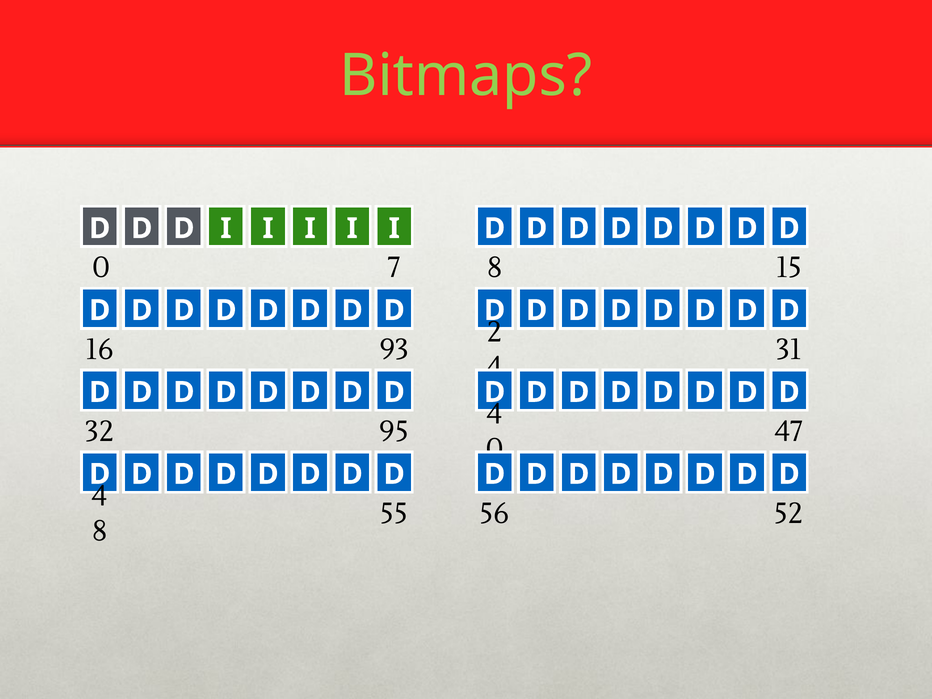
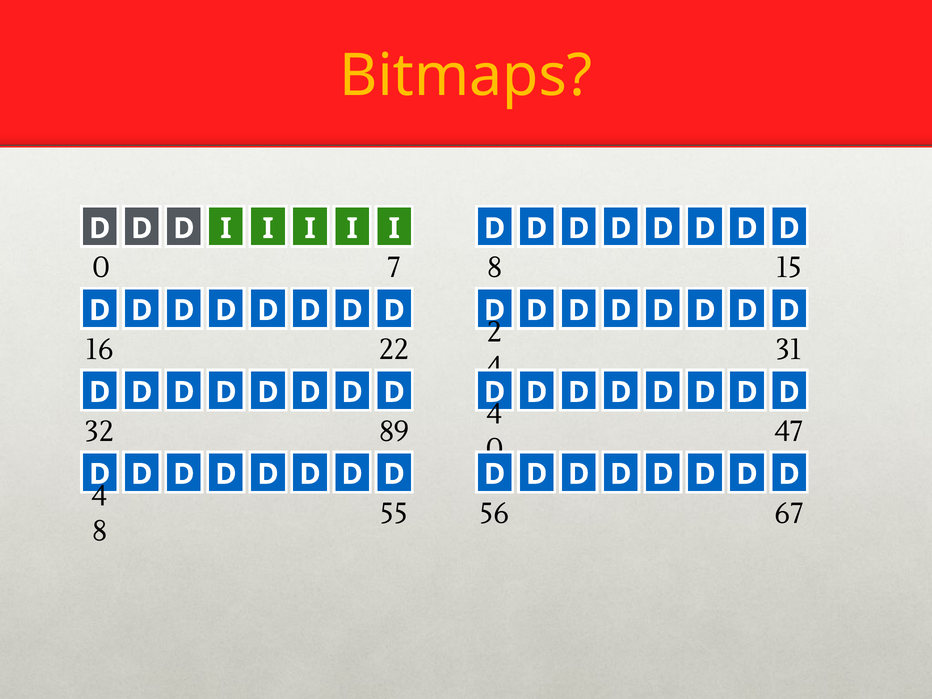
Bitmaps colour: light green -> yellow
93: 93 -> 22
95: 95 -> 89
52: 52 -> 67
